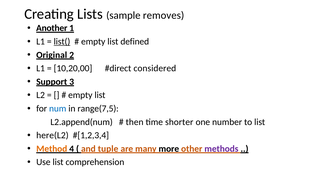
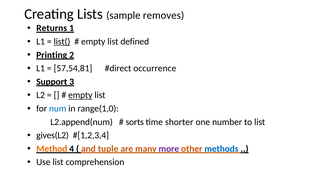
Another: Another -> Returns
Original: Original -> Printing
10,20,00: 10,20,00 -> 57,54,81
considered: considered -> occurrence
empty at (80, 95) underline: none -> present
range(7,5: range(7,5 -> range(1,0
then: then -> sorts
here(L2: here(L2 -> gives(L2
more colour: black -> purple
methods colour: purple -> blue
